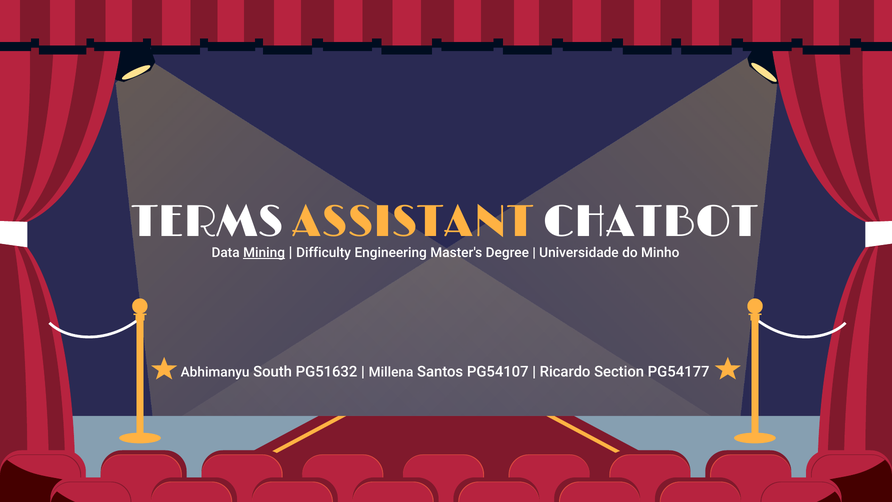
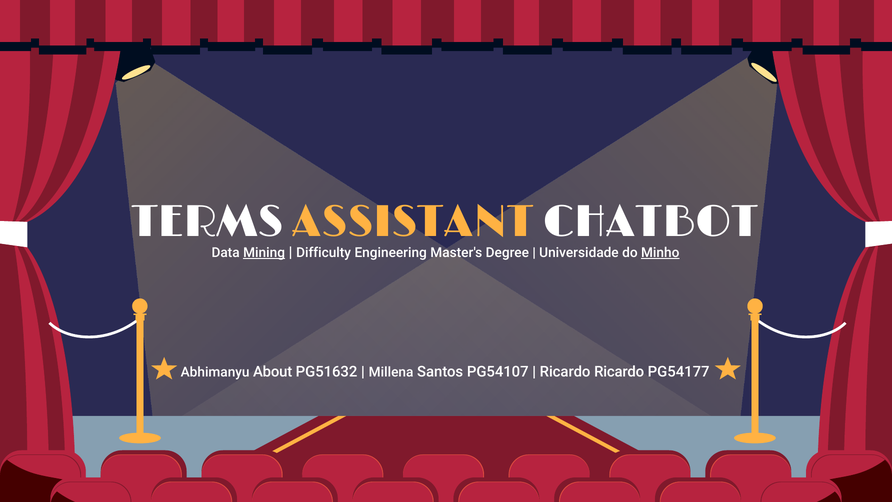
Minho underline: none -> present
South: South -> About
Ricardo Section: Section -> Ricardo
